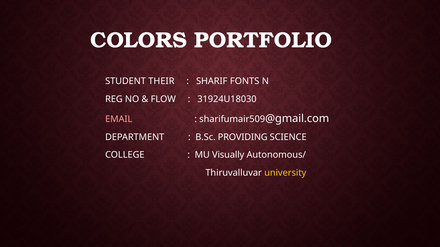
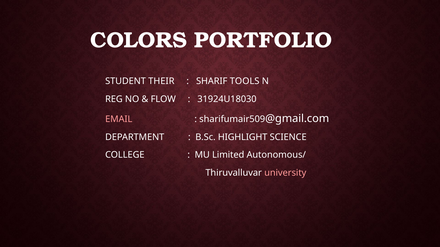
FONTS: FONTS -> TOOLS
PROVIDING: PROVIDING -> HIGHLIGHT
Visually: Visually -> Limited
university colour: yellow -> pink
